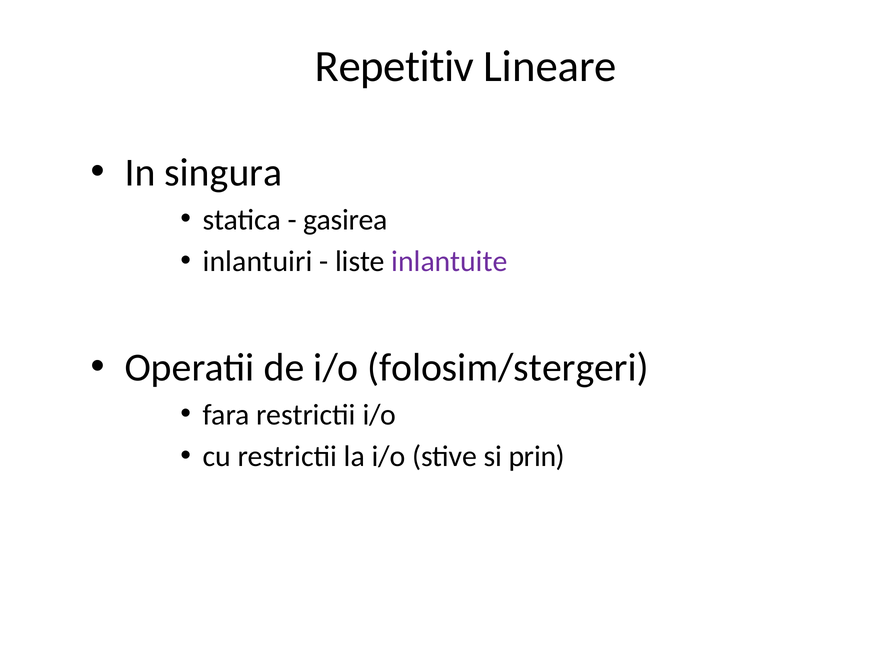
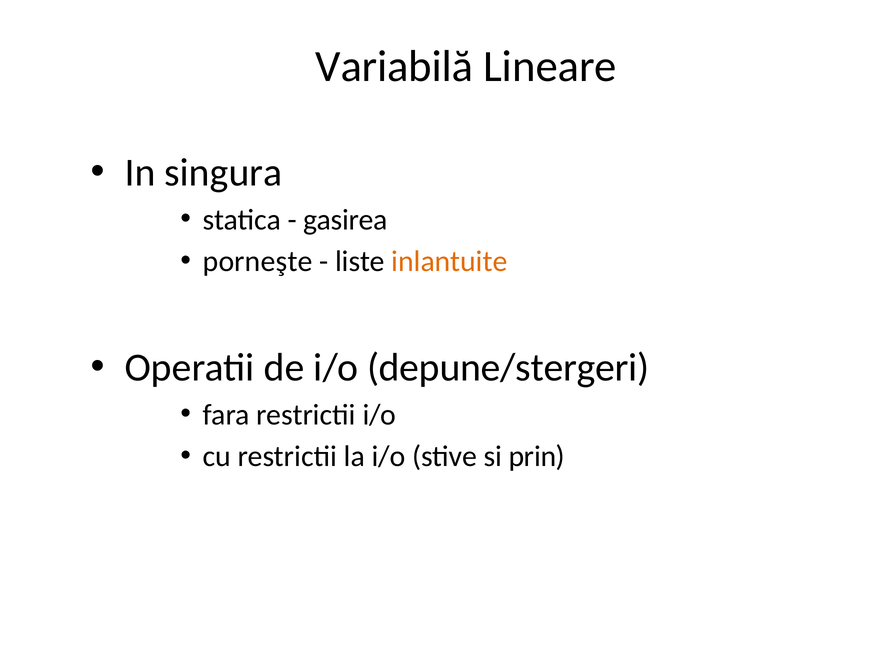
Repetitiv: Repetitiv -> Variabilă
inlantuiri: inlantuiri -> porneşte
inlantuite colour: purple -> orange
folosim/stergeri: folosim/stergeri -> depune/stergeri
